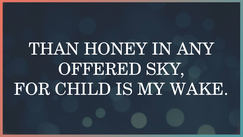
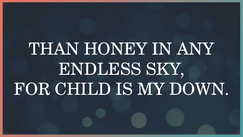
OFFERED: OFFERED -> ENDLESS
WAKE: WAKE -> DOWN
